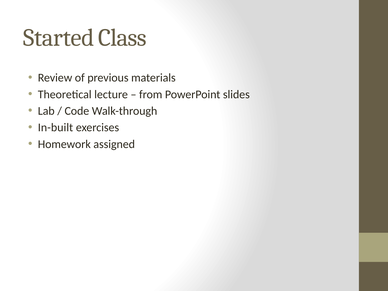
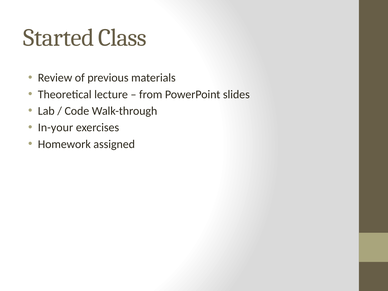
In-built: In-built -> In-your
